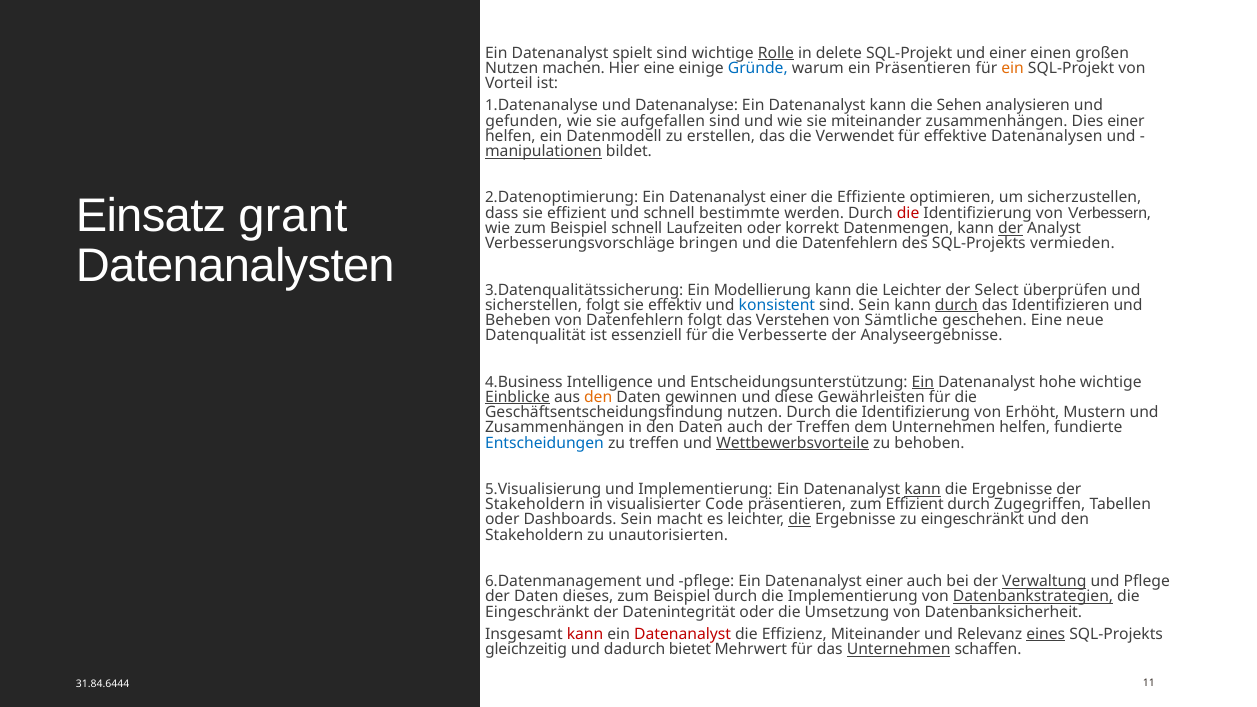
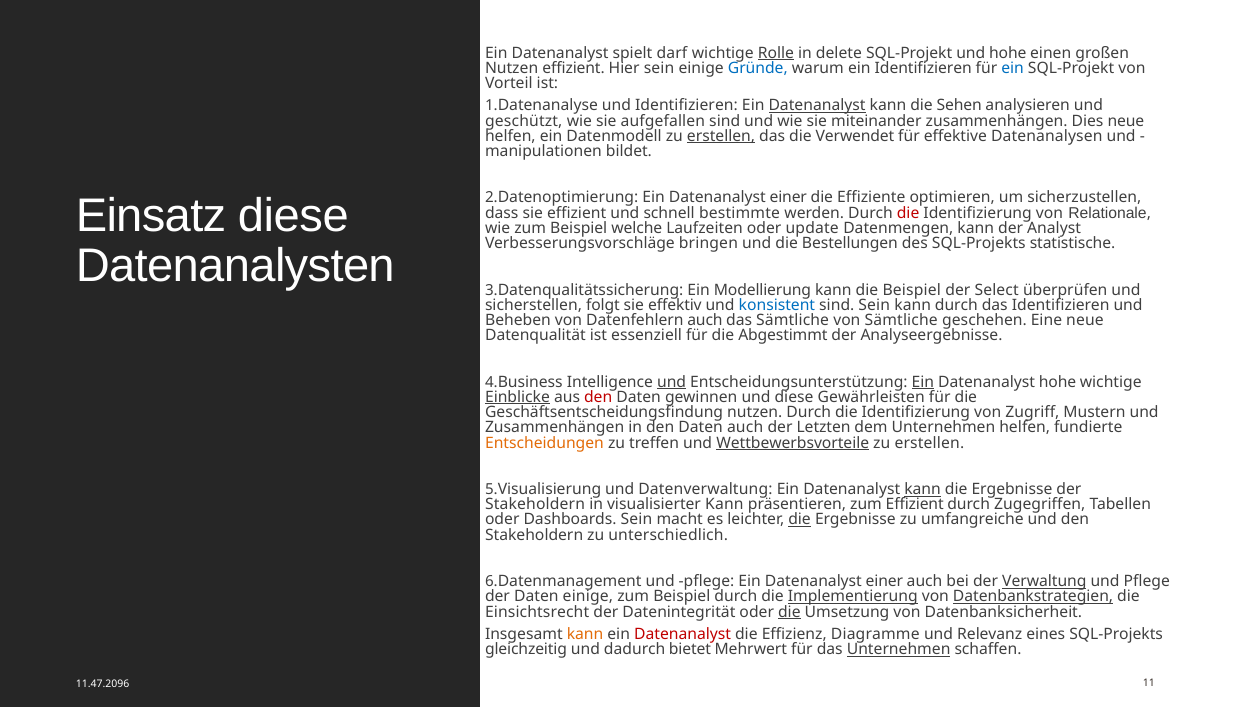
spielt sind: sind -> darf
und einer: einer -> hohe
Nutzen machen: machen -> effizient
Hier eine: eine -> sein
ein Präsentieren: Präsentieren -> Identifizieren
ein at (1013, 68) colour: orange -> blue
und Datenanalyse: Datenanalyse -> Identifizieren
Datenanalyst at (817, 106) underline: none -> present
gefunden: gefunden -> geschützt
Dies einer: einer -> neue
erstellen at (721, 136) underline: none -> present
manipulationen underline: present -> none
Einsatz grant: grant -> diese
Verbessern: Verbessern -> Relationale
Beispiel schnell: schnell -> welche
korrekt: korrekt -> update
der at (1011, 228) underline: present -> none
die Datenfehlern: Datenfehlern -> Bestellungen
vermieden: vermieden -> statistische
die Leichter: Leichter -> Beispiel
durch at (956, 305) underline: present -> none
Datenfehlern folgt: folgt -> auch
das Verstehen: Verstehen -> Sämtliche
Verbesserte: Verbesserte -> Abgestimmt
und at (672, 382) underline: none -> present
den at (598, 397) colour: orange -> red
Erhöht: Erhöht -> Zugriff
der Treffen: Treffen -> Letzten
Entscheidungen colour: blue -> orange
behoben at (929, 443): behoben -> erstellen
und Implementierung: Implementierung -> Datenverwaltung
visualisierter Code: Code -> Kann
zu eingeschränkt: eingeschränkt -> umfangreiche
unautorisierten: unautorisierten -> unterschiedlich
Daten dieses: dieses -> einige
Implementierung at (853, 597) underline: none -> present
Eingeschränkt at (537, 612): Eingeschränkt -> Einsichtsrecht
die at (789, 612) underline: none -> present
kann at (585, 634) colour: red -> orange
Effizienz Miteinander: Miteinander -> Diagramme
eines underline: present -> none
31.84.6444: 31.84.6444 -> 11.47.2096
